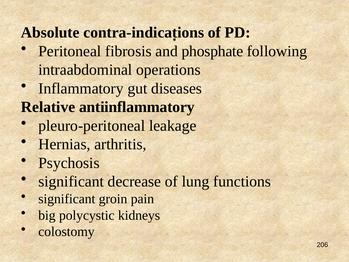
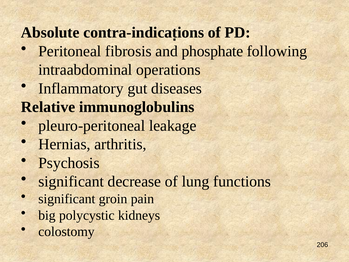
antiinflammatory: antiinflammatory -> immunoglobulins
